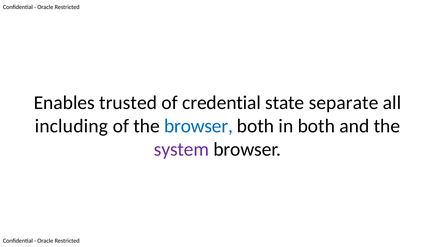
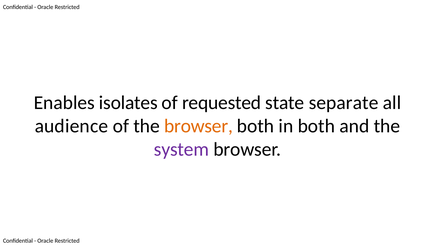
trusted: trusted -> isolates
credential: credential -> requested
including: including -> audience
browser at (198, 126) colour: blue -> orange
